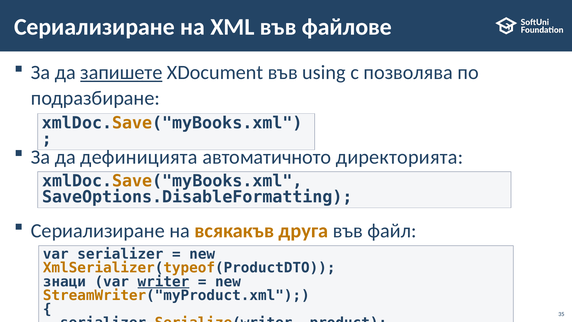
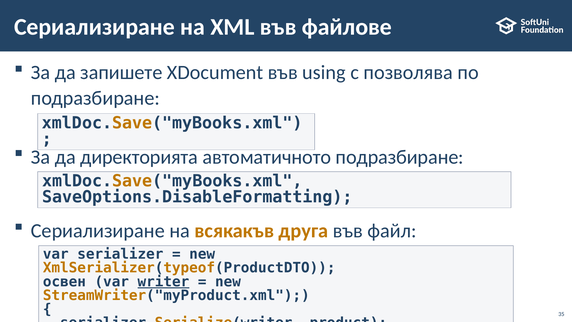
запишете underline: present -> none
дефиницията: дефиницията -> директорията
автоматичното директорията: директорията -> подразбиране
знаци: знаци -> освен
